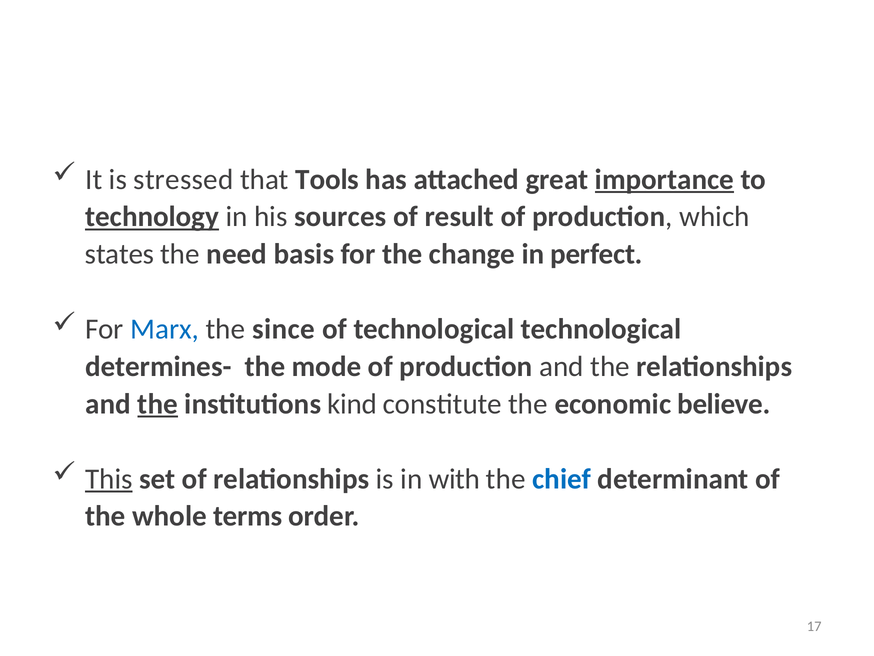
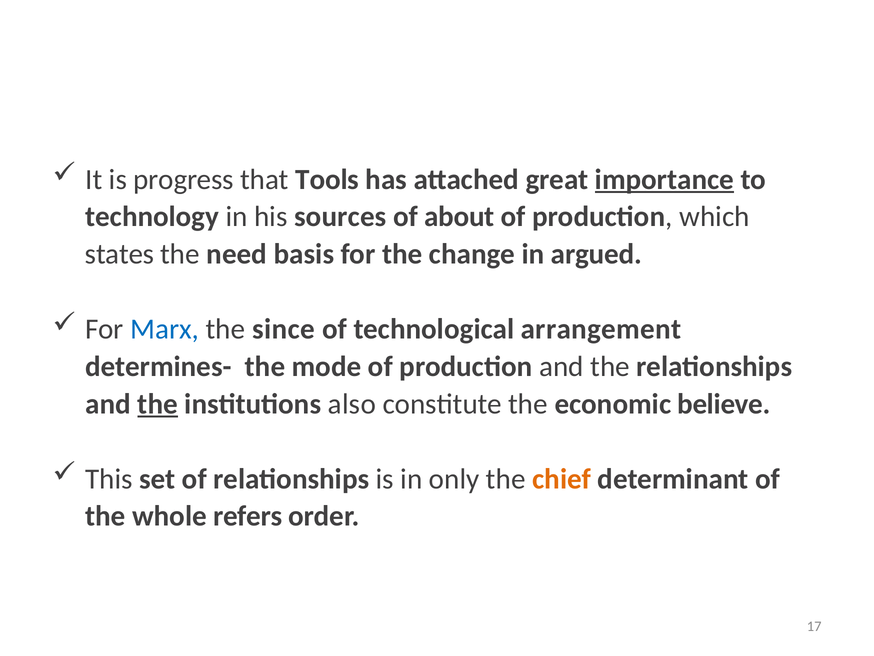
stressed: stressed -> progress
technology underline: present -> none
result: result -> about
perfect: perfect -> argued
technological technological: technological -> arrangement
kind: kind -> also
This underline: present -> none
with: with -> only
chief colour: blue -> orange
terms: terms -> refers
